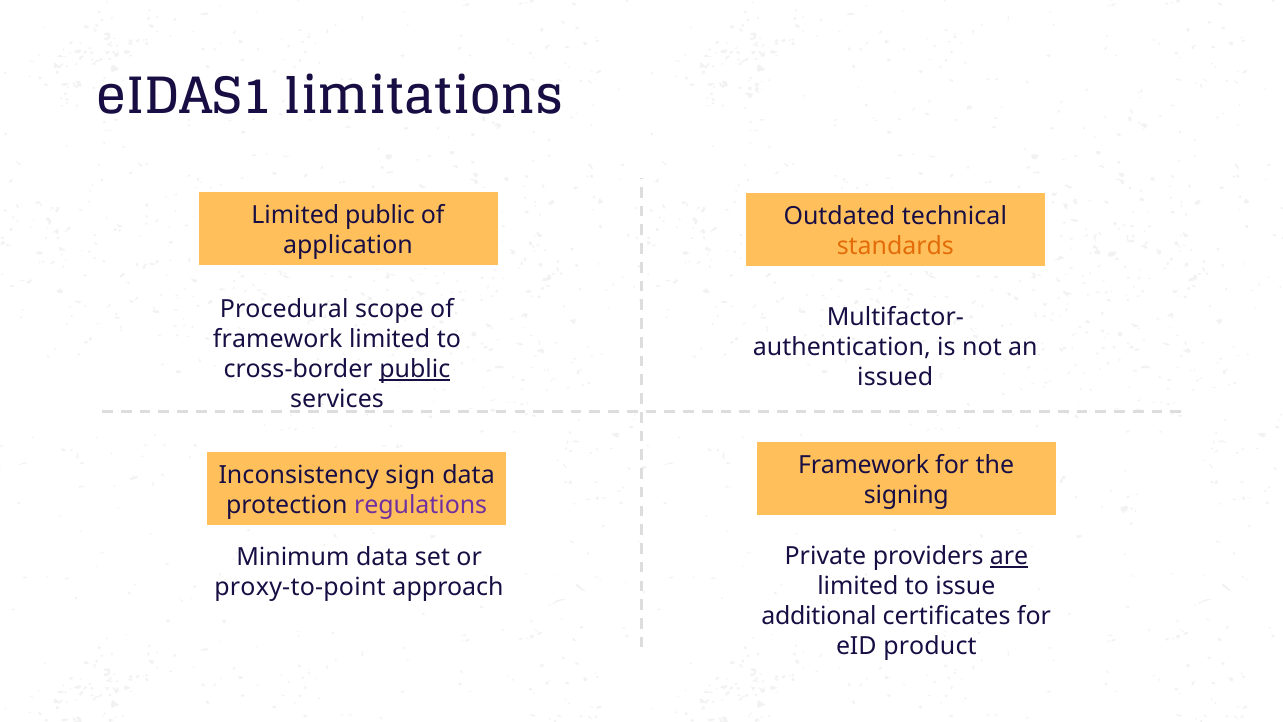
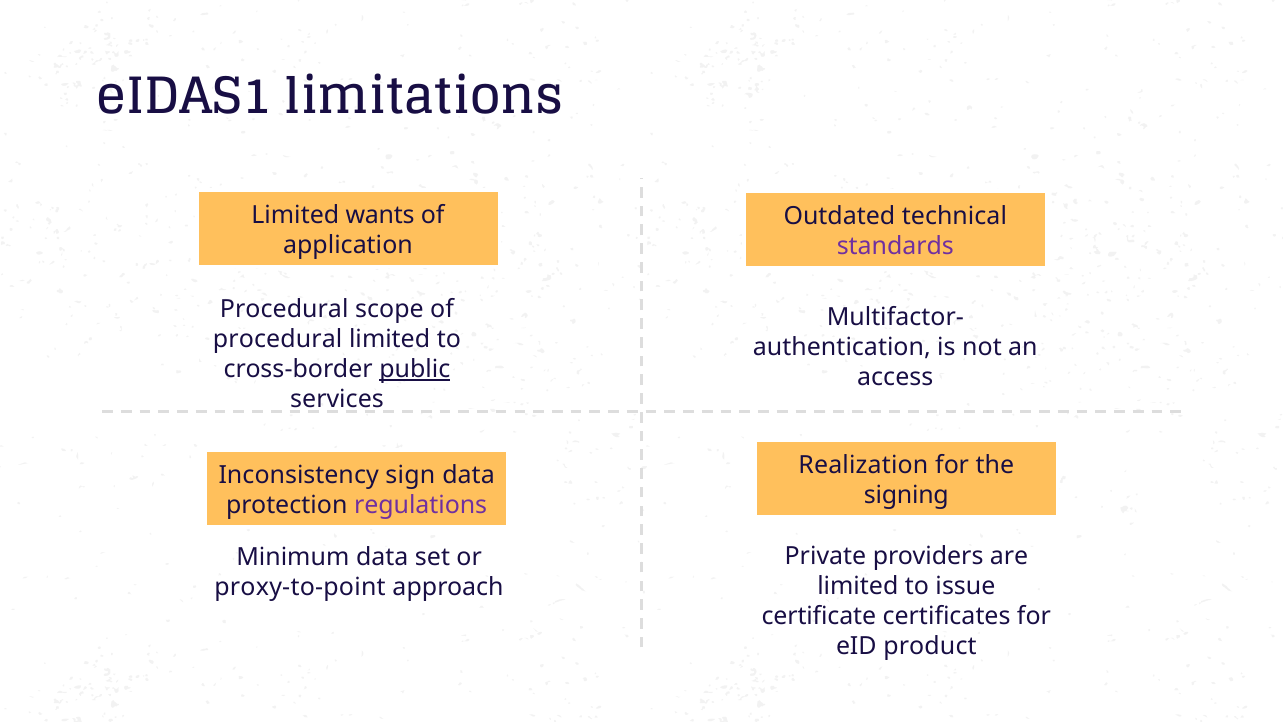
Limited public: public -> wants
standards colour: orange -> purple
framework at (278, 339): framework -> procedural
issued: issued -> access
Framework at (864, 465): Framework -> Realization
are underline: present -> none
additional: additional -> certificate
